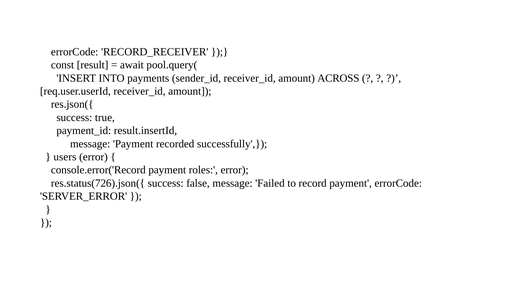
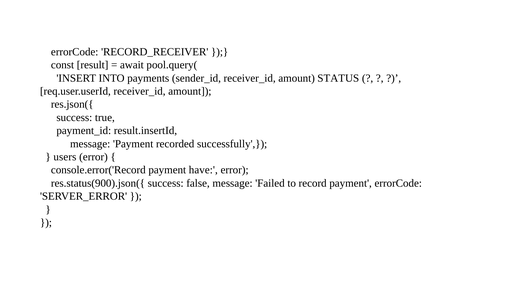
ACROSS: ACROSS -> STATUS
roles: roles -> have
res.status(726).json({: res.status(726).json({ -> res.status(900).json({
